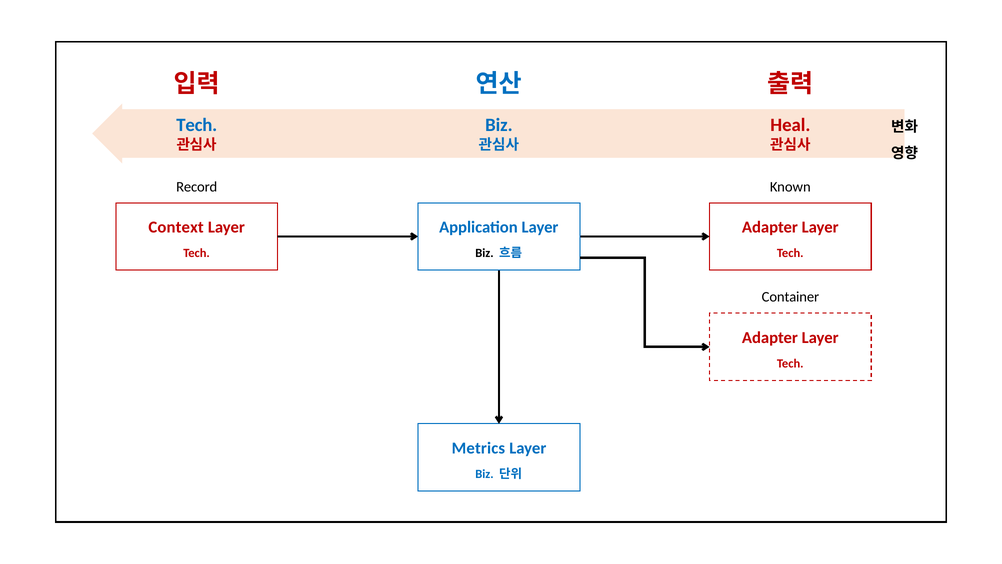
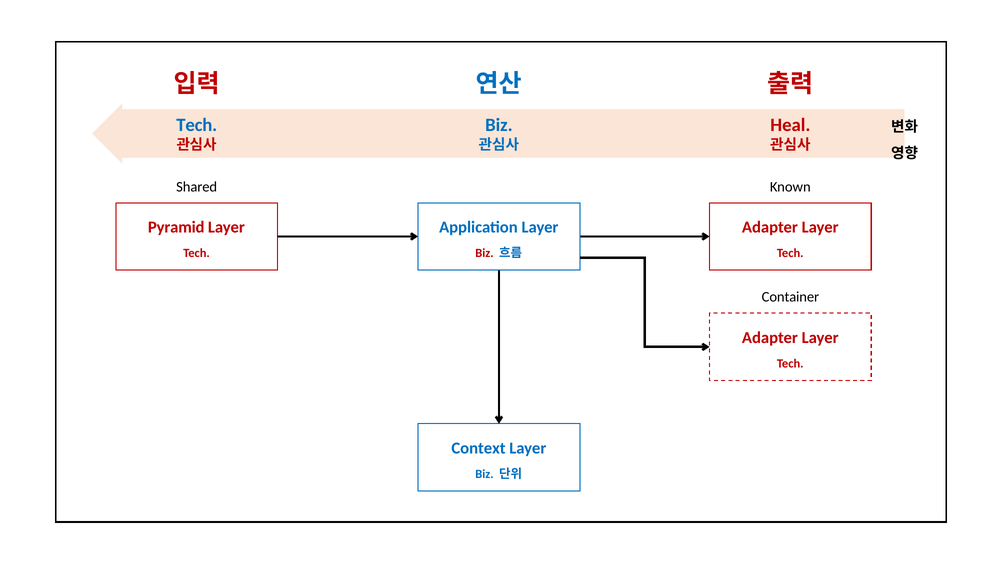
Record: Record -> Shared
Context: Context -> Pyramid
Biz at (484, 253) colour: black -> red
Metrics: Metrics -> Context
